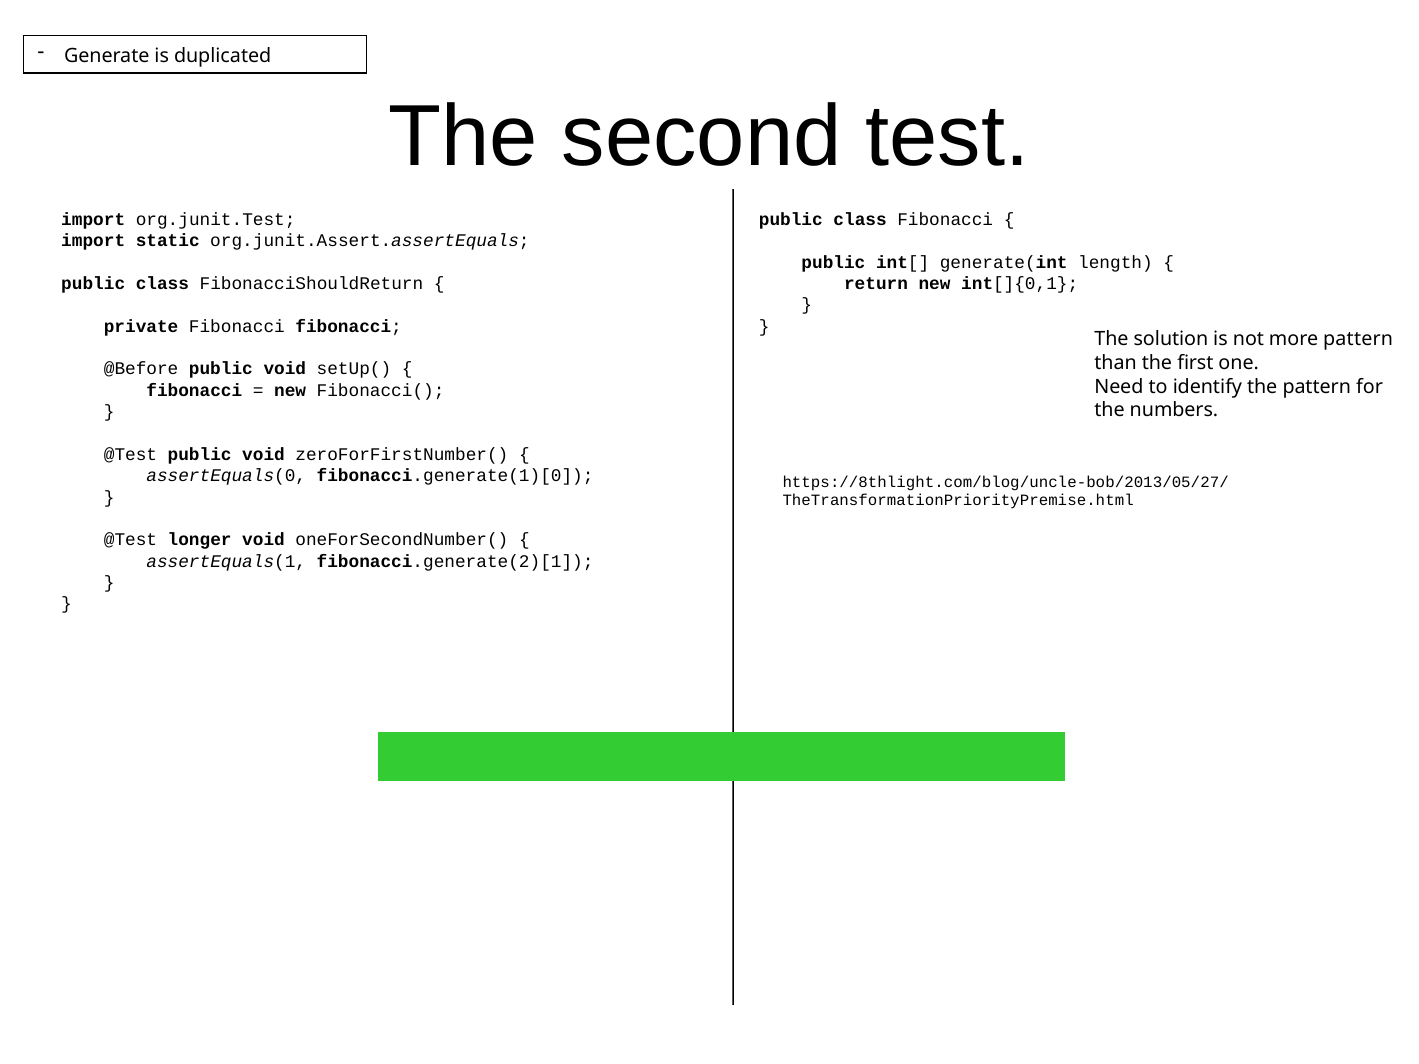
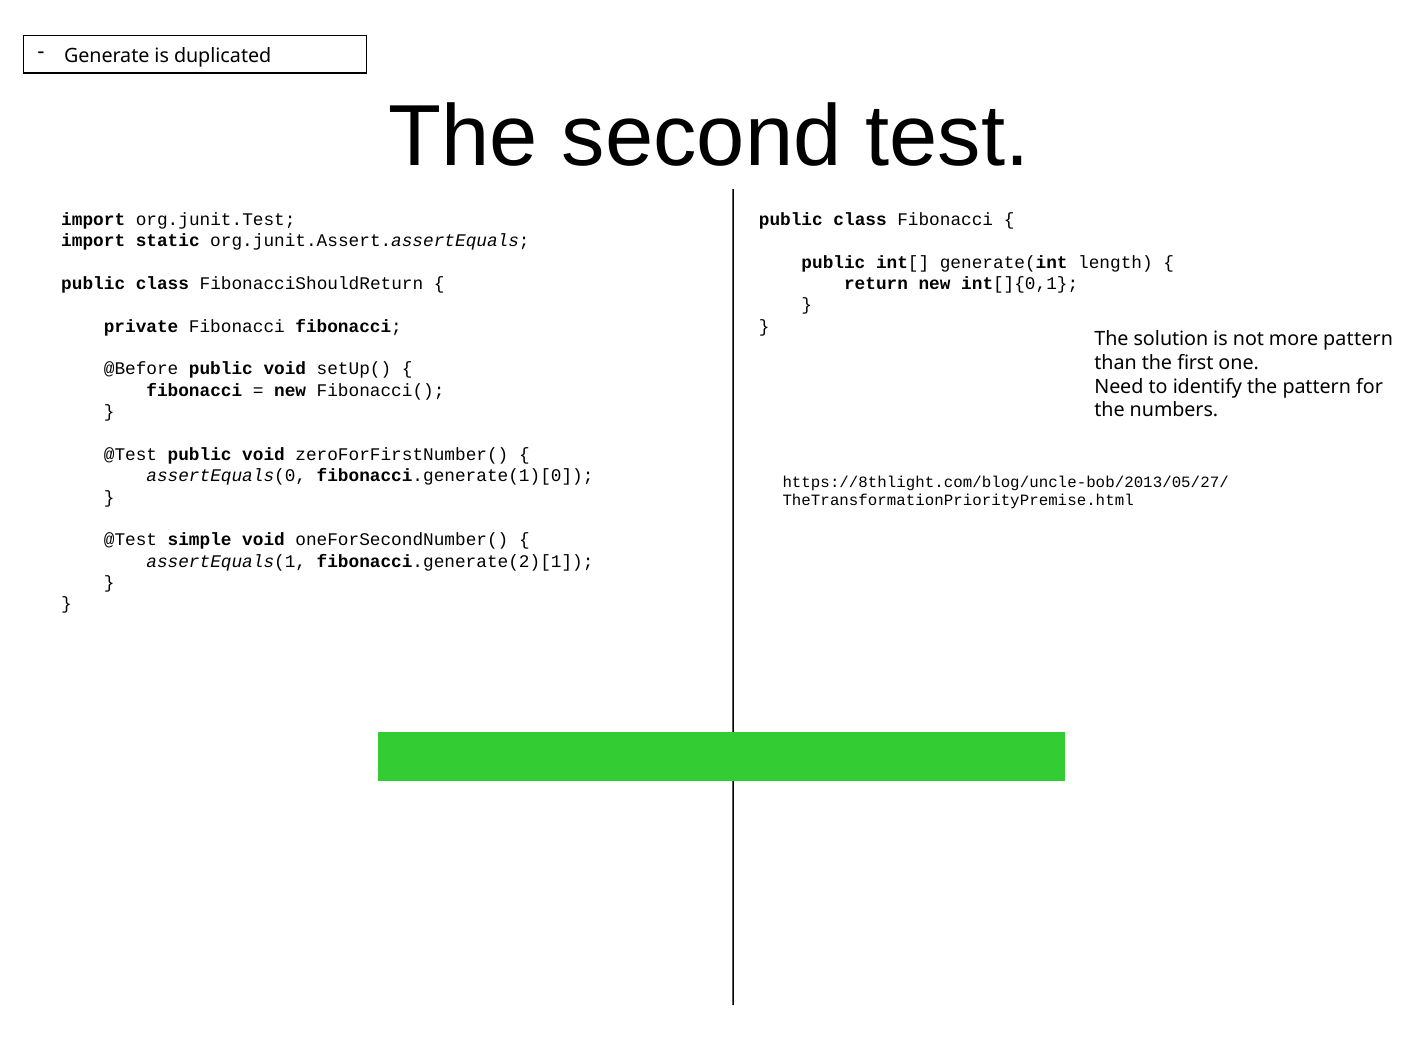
longer: longer -> simple
